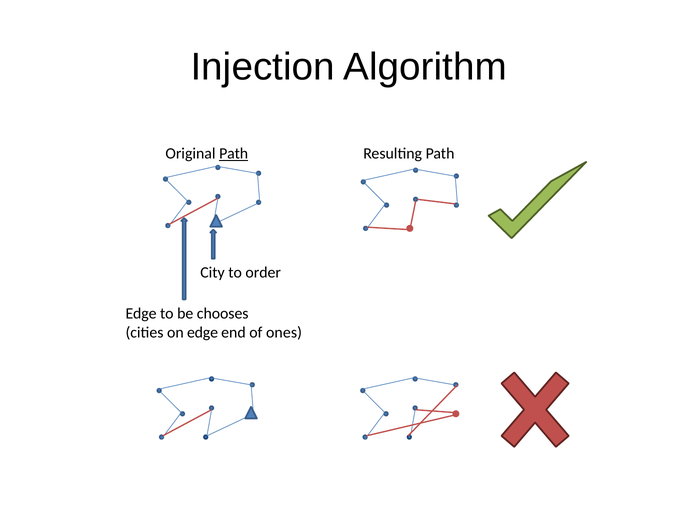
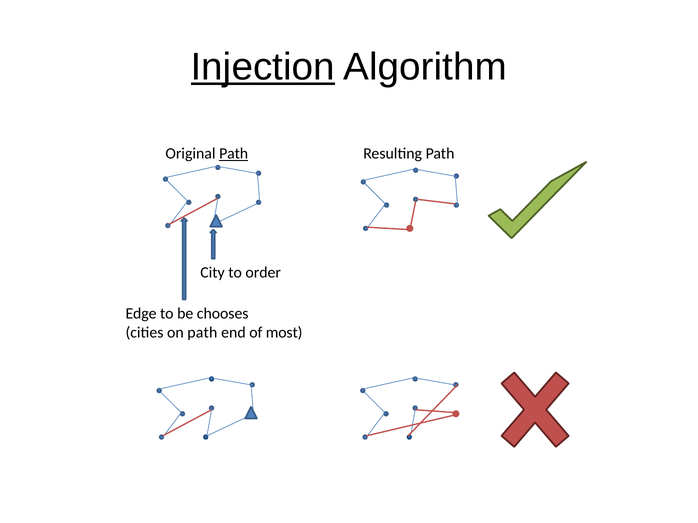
Injection underline: none -> present
on edge: edge -> path
ones: ones -> most
